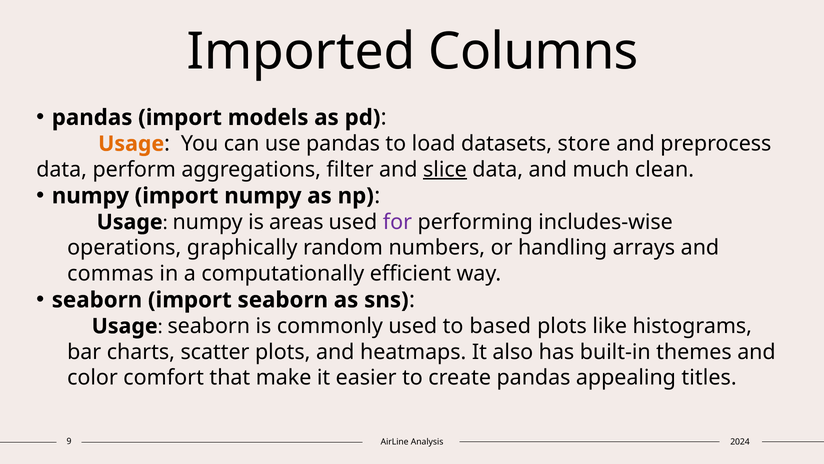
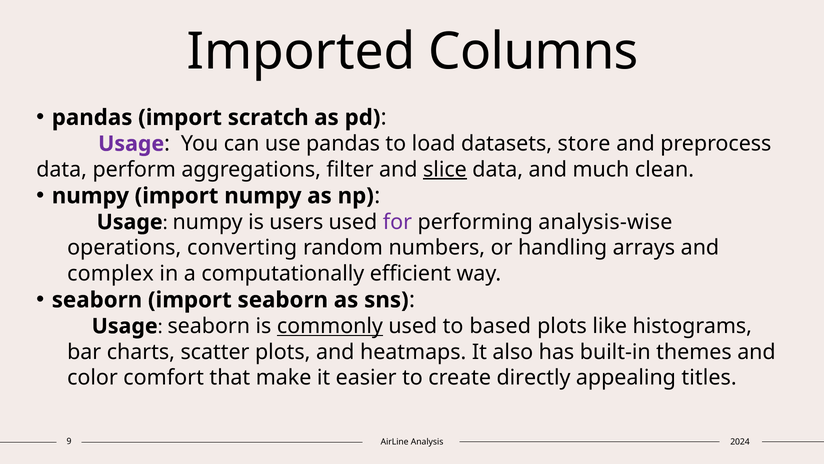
models: models -> scratch
Usage at (131, 144) colour: orange -> purple
areas: areas -> users
includes-wise: includes-wise -> analysis-wise
graphically: graphically -> converting
commas: commas -> complex
commonly underline: none -> present
create pandas: pandas -> directly
